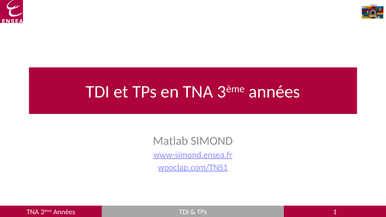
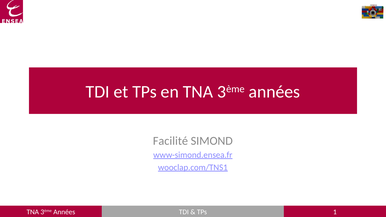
Matlab: Matlab -> Facilité
